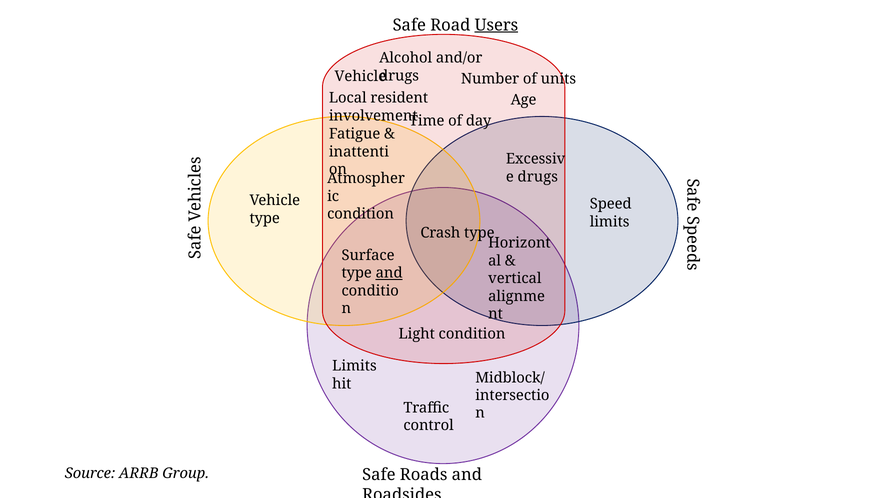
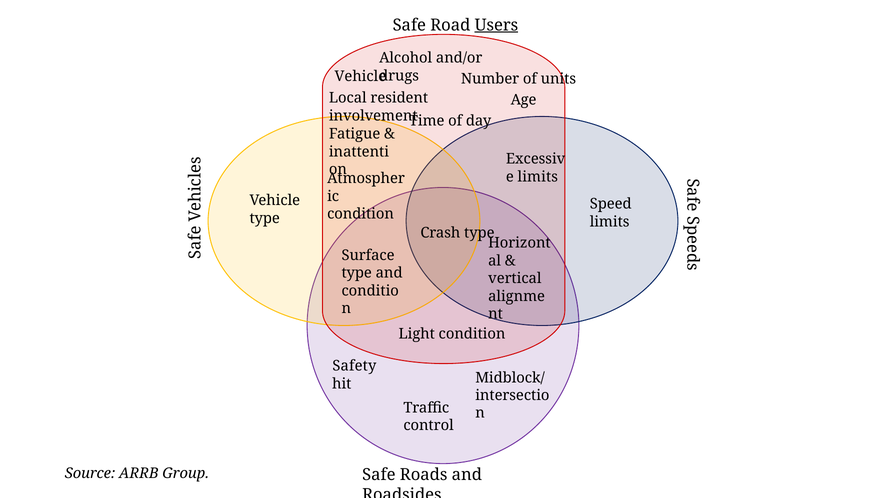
drugs at (538, 177): drugs -> limits
and at (389, 273) underline: present -> none
Limits at (354, 366): Limits -> Safety
